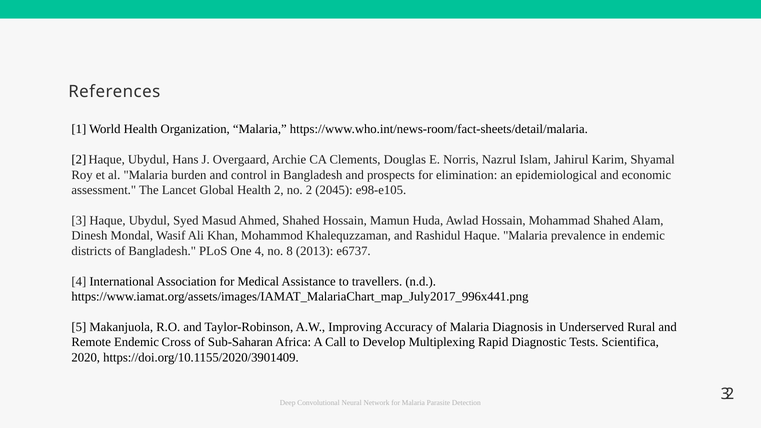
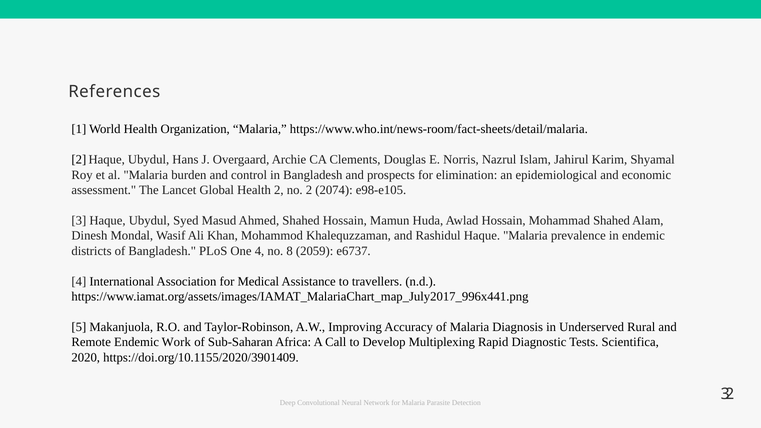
2045: 2045 -> 2074
2013: 2013 -> 2059
Cross: Cross -> Work
